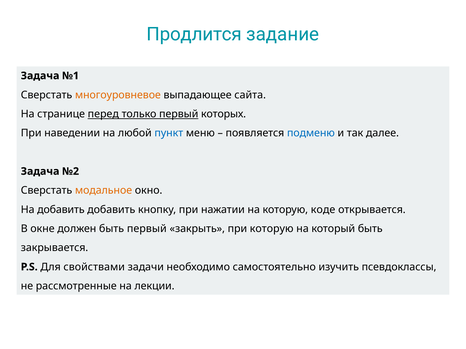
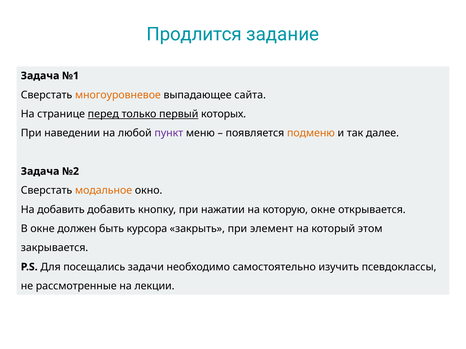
пункт colour: blue -> purple
подменю colour: blue -> orange
которую коде: коде -> окне
быть первый: первый -> курсора
при которую: которую -> элемент
который быть: быть -> этом
свойствами: свойствами -> посещались
